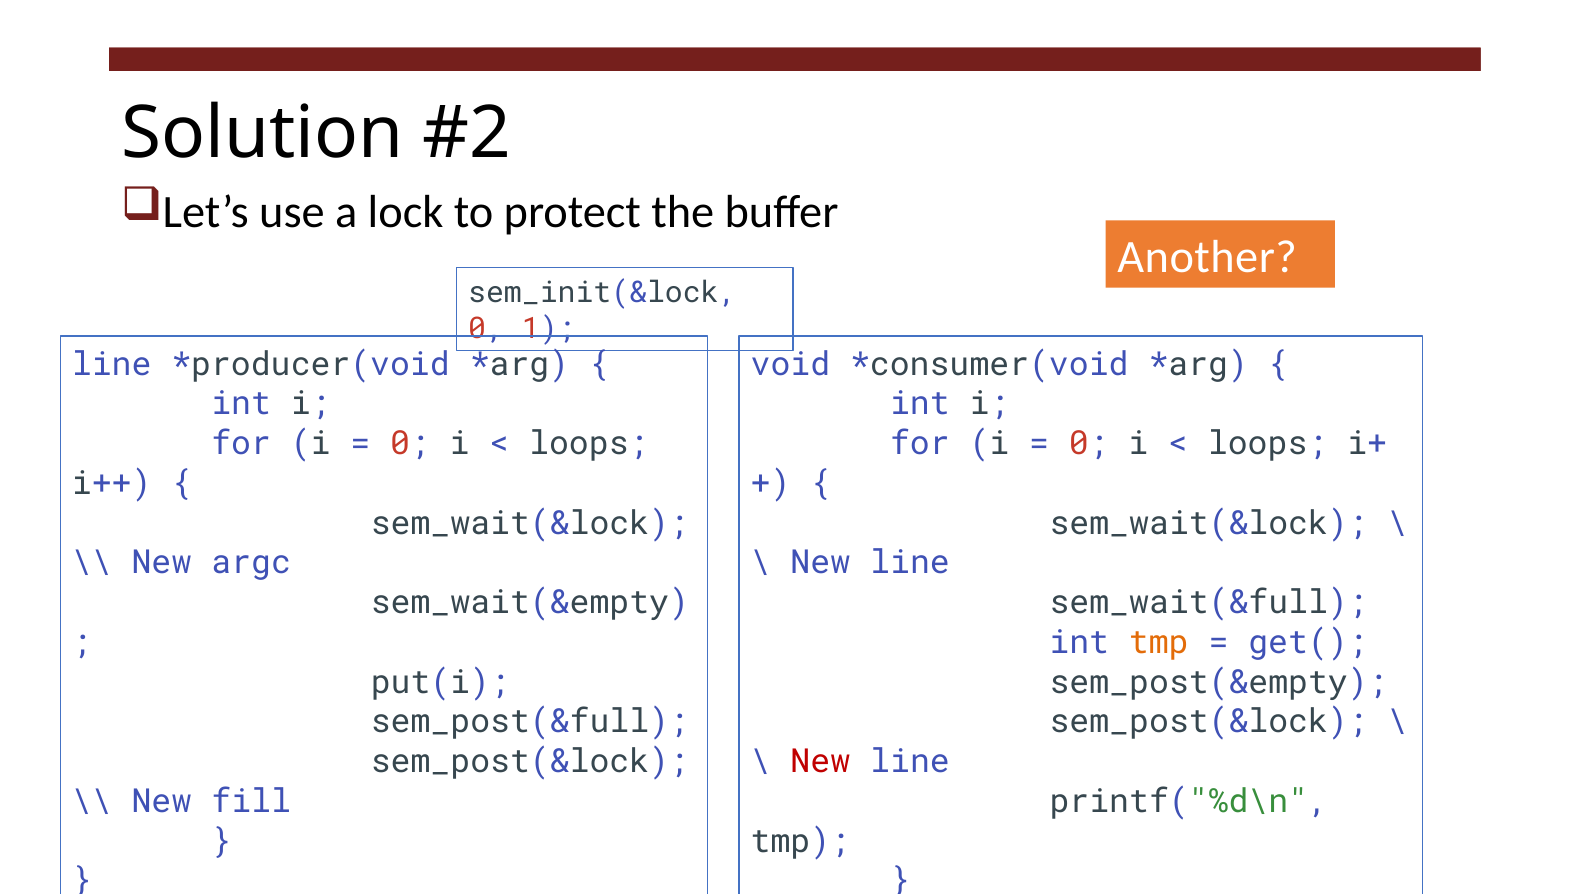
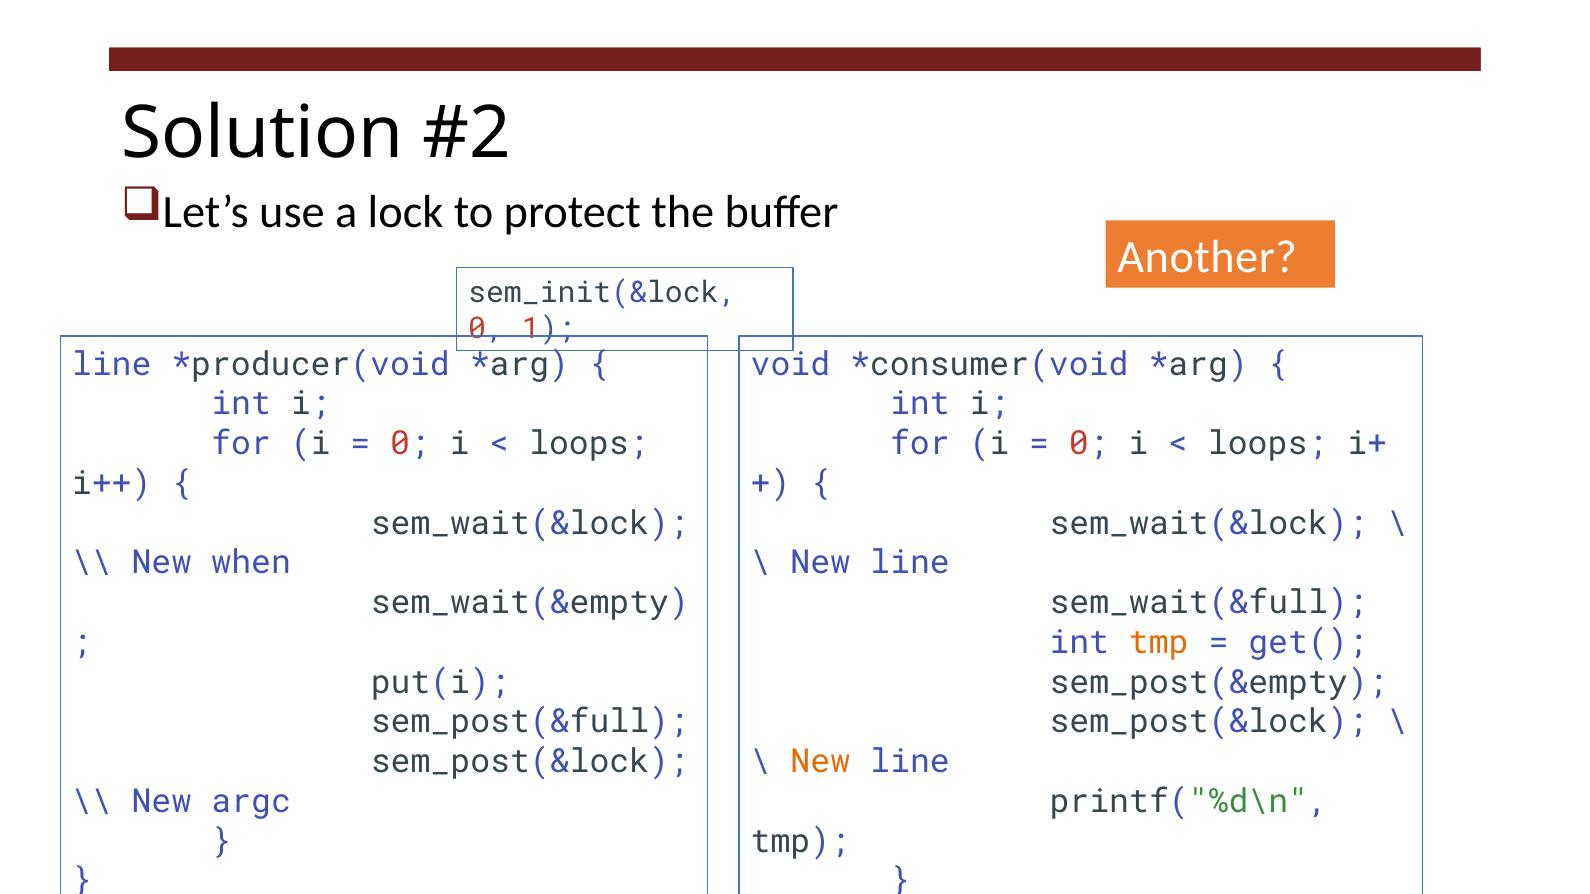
argc: argc -> when
New at (820, 762) colour: red -> orange
fill: fill -> argc
